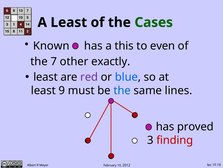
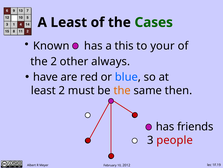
even: even -> your
the 7: 7 -> 2
exactly: exactly -> always
least at (46, 77): least -> have
red colour: purple -> black
least 9: 9 -> 2
the at (122, 90) colour: blue -> orange
lines: lines -> then
proved: proved -> friends
finding: finding -> people
